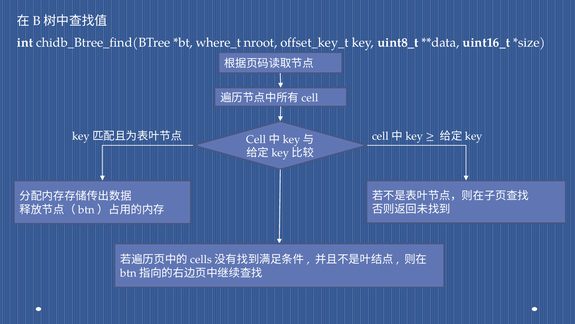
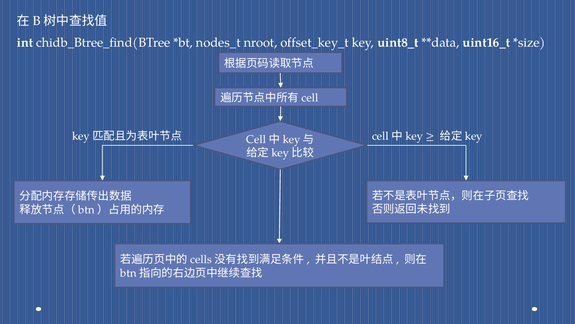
where_t: where_t -> nodes_t
